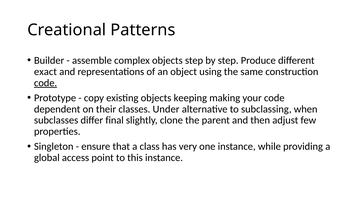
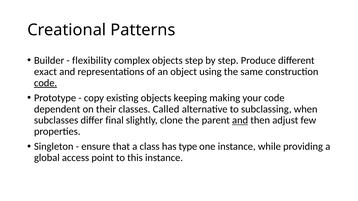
assemble: assemble -> flexibility
Under: Under -> Called
and at (240, 121) underline: none -> present
very: very -> type
